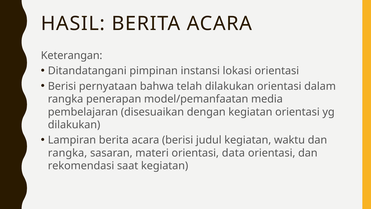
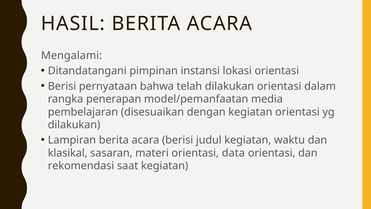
Keterangan: Keterangan -> Mengalami
rangka at (68, 153): rangka -> klasikal
